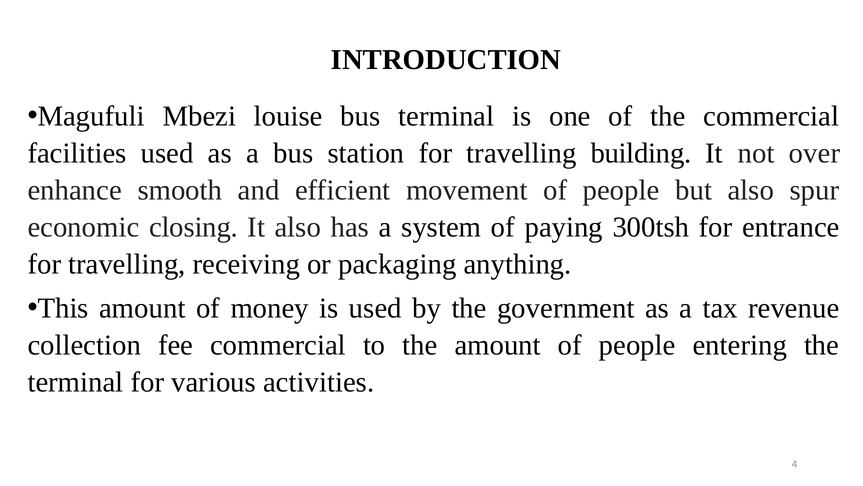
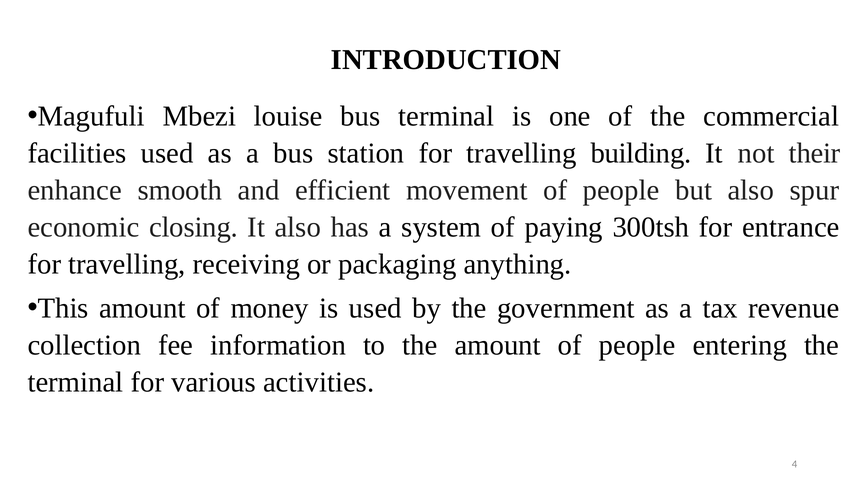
over: over -> their
fee commercial: commercial -> information
